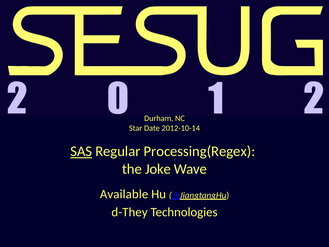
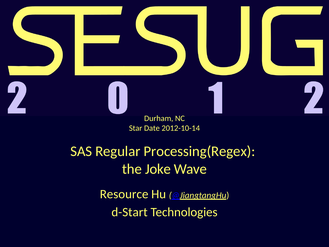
SAS underline: present -> none
Available: Available -> Resource
d-They: d-They -> d-Start
